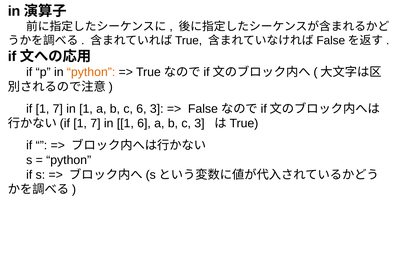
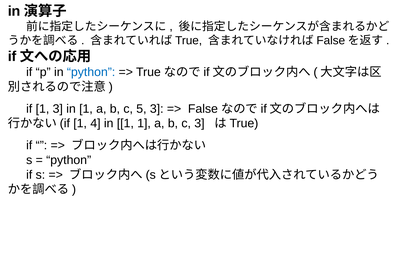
python at (91, 72) colour: orange -> blue
if 1 7: 7 -> 3
c 6: 6 -> 5
7 at (95, 124): 7 -> 4
1 6: 6 -> 1
